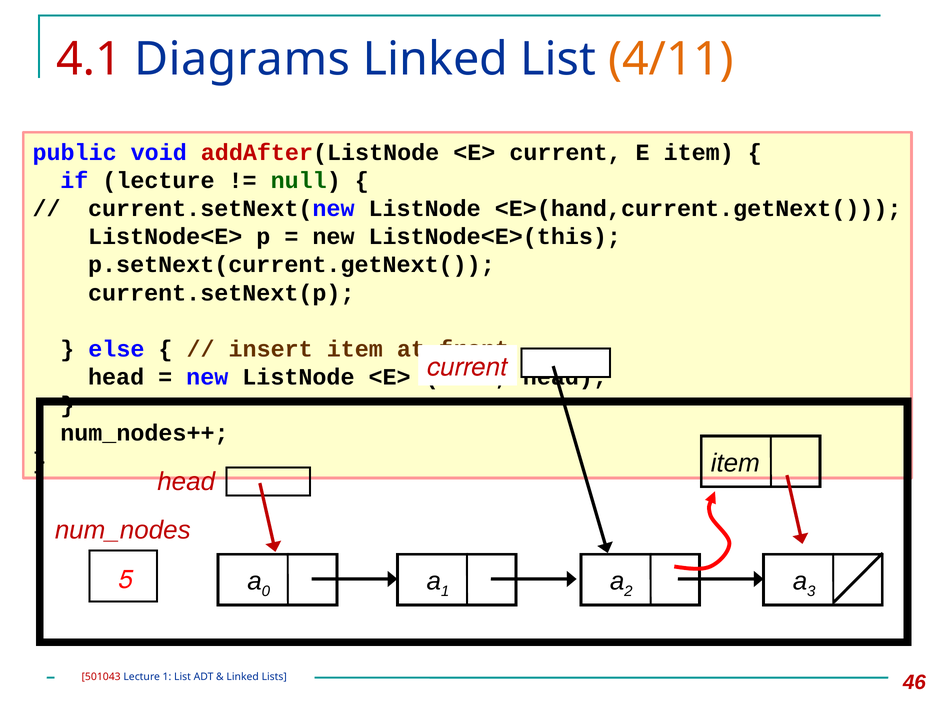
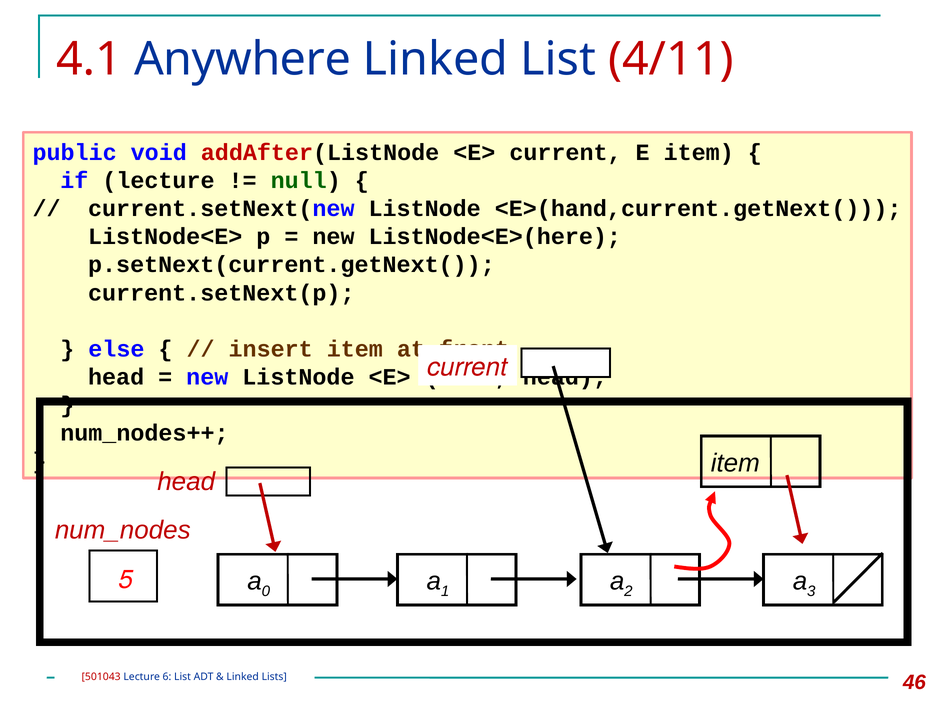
Diagrams: Diagrams -> Anywhere
4/11 colour: orange -> red
ListNode<E>(this: ListNode<E>(this -> ListNode<E>(here
Lecture 1: 1 -> 6
